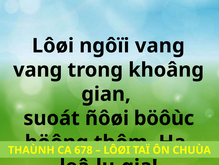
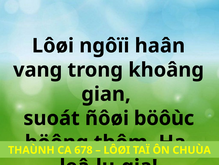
ngôïi vang: vang -> haân
